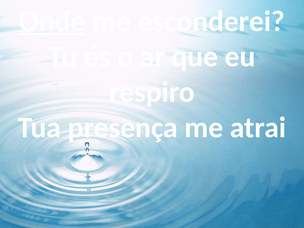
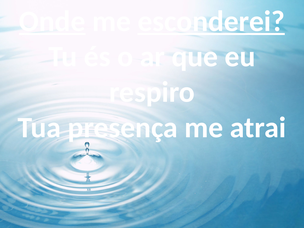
esconderei underline: none -> present
